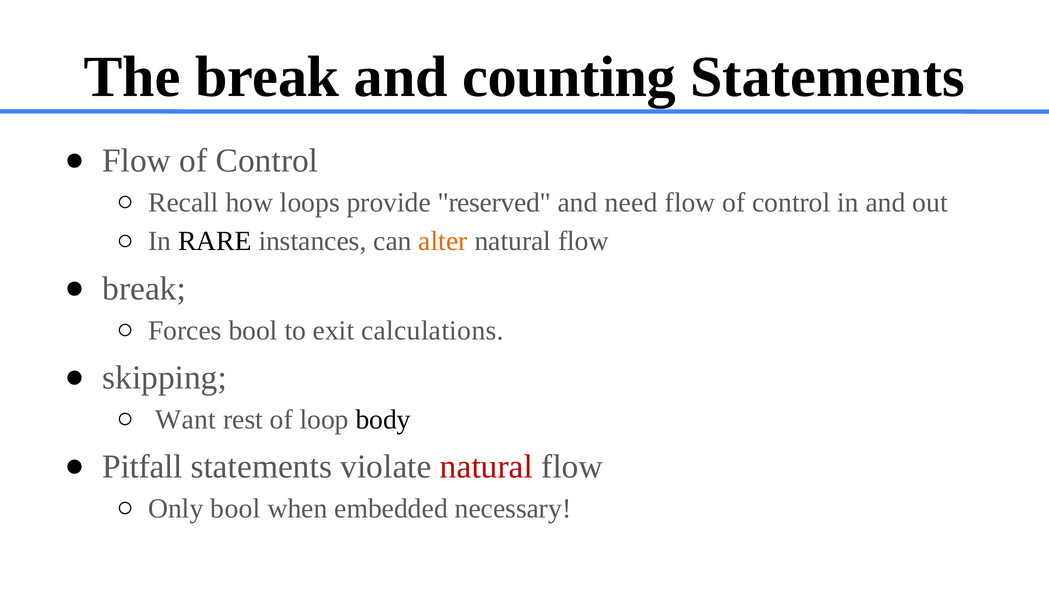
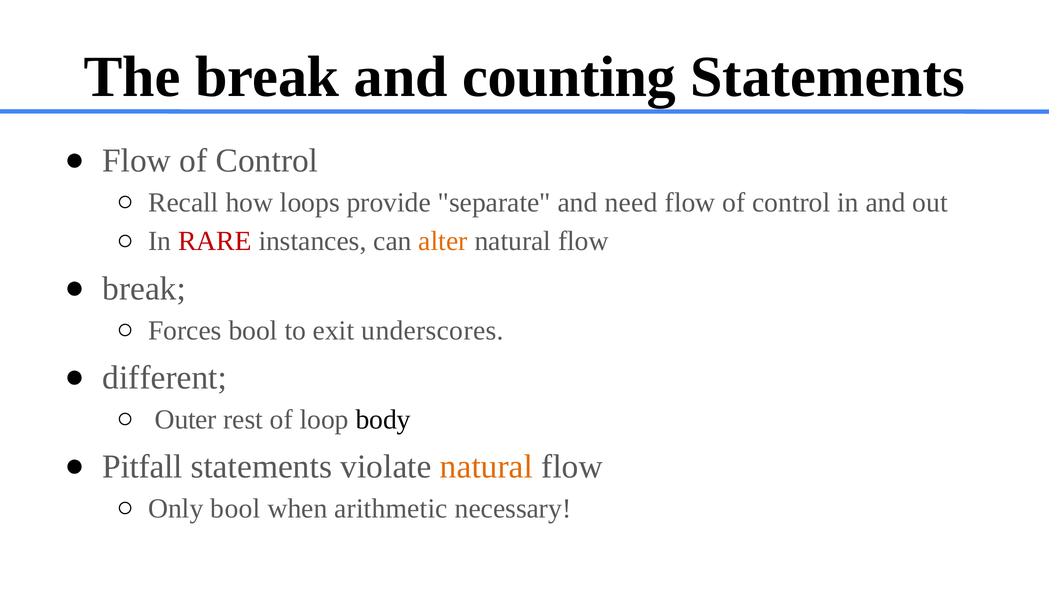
reserved: reserved -> separate
RARE colour: black -> red
calculations: calculations -> underscores
skipping: skipping -> different
Want: Want -> Outer
natural at (486, 467) colour: red -> orange
embedded: embedded -> arithmetic
